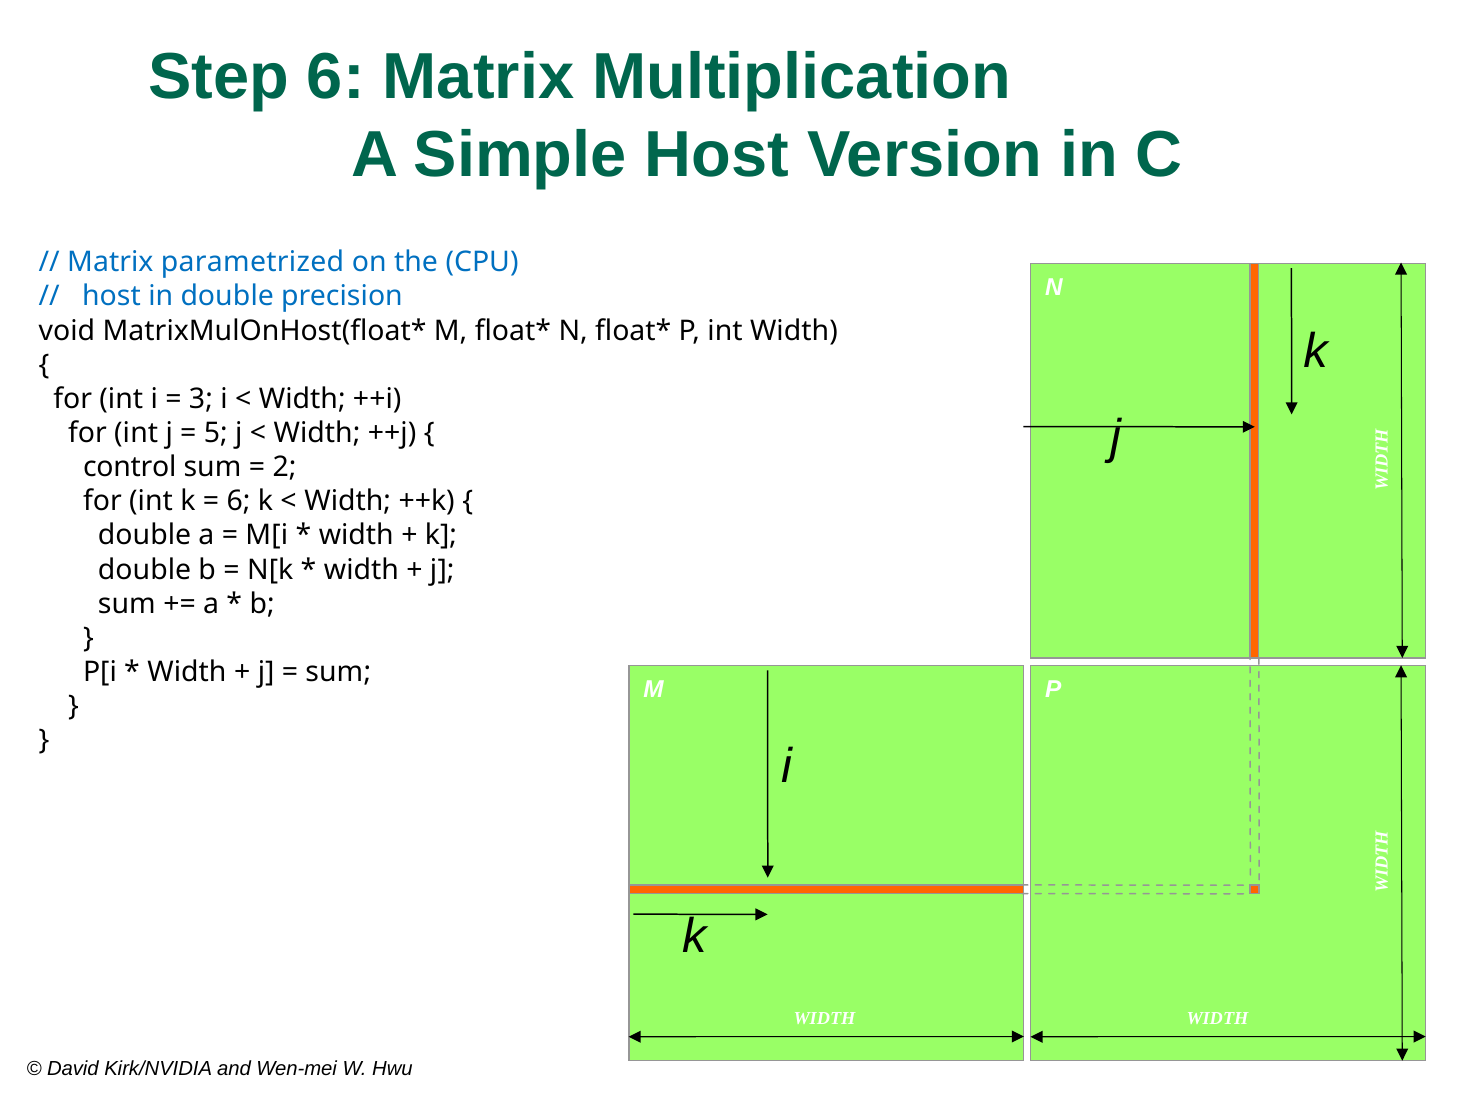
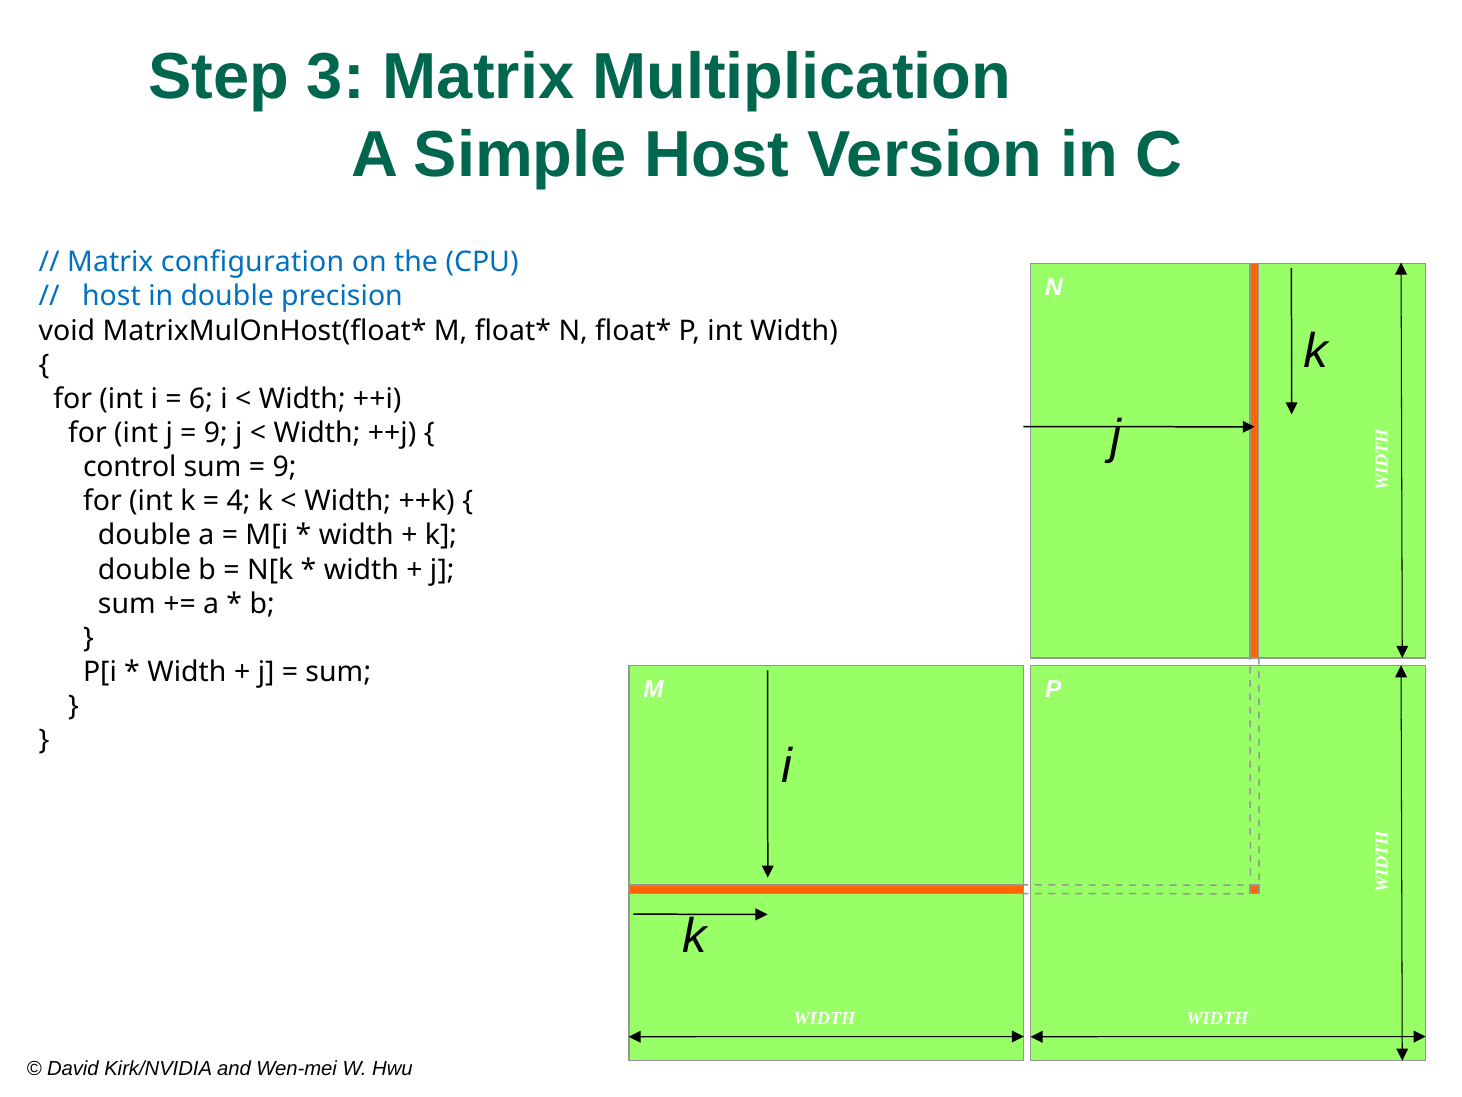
Step 6: 6 -> 3
parametrized: parametrized -> configuration
3: 3 -> 6
5 at (216, 433): 5 -> 9
2 at (285, 467): 2 -> 9
6 at (239, 501): 6 -> 4
